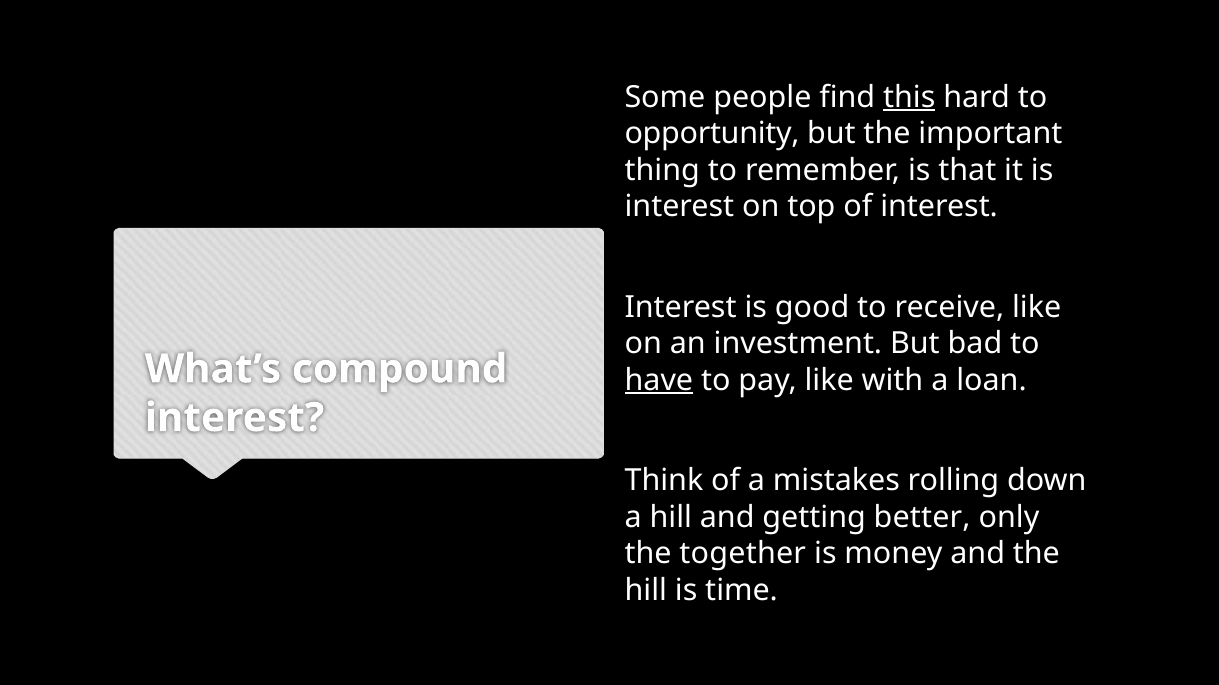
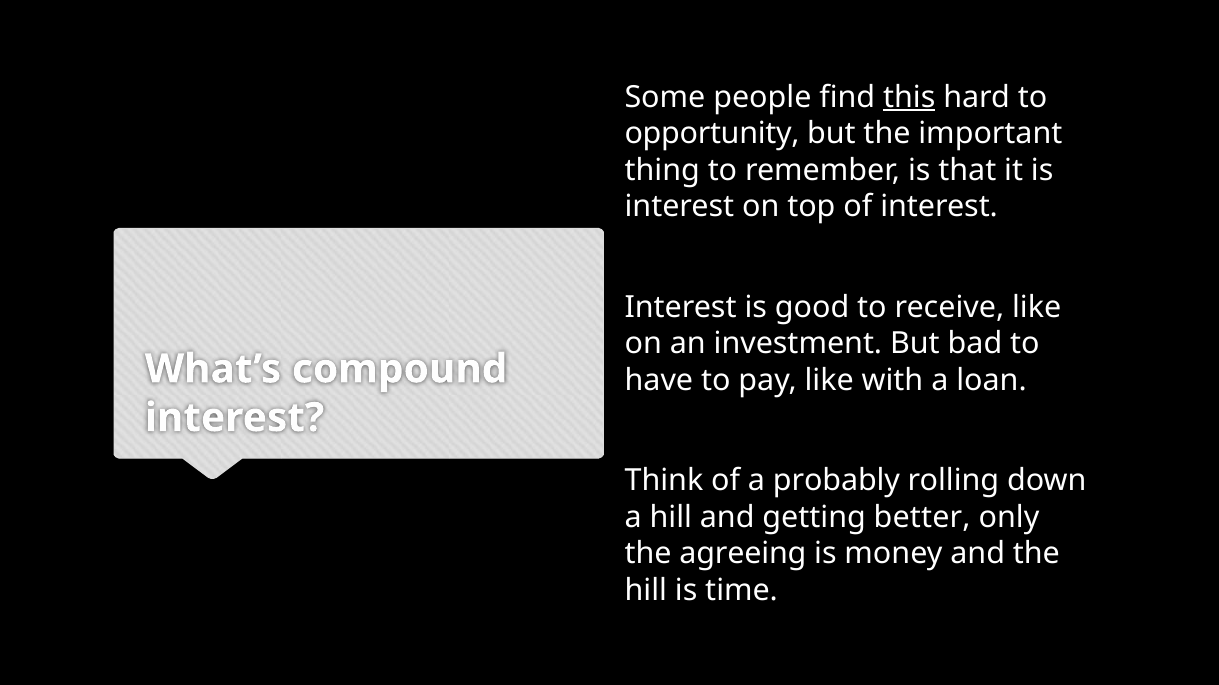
have underline: present -> none
mistakes: mistakes -> probably
together: together -> agreeing
